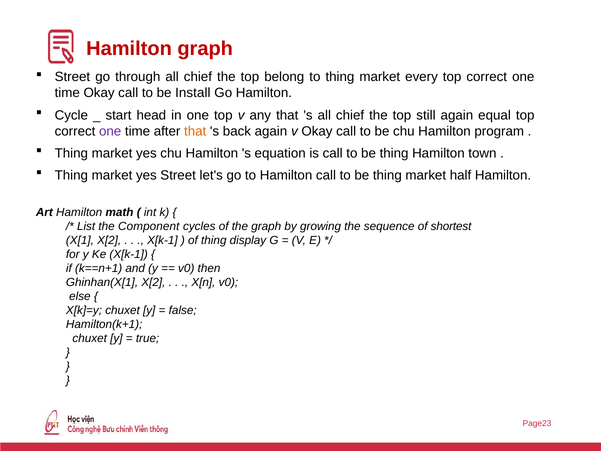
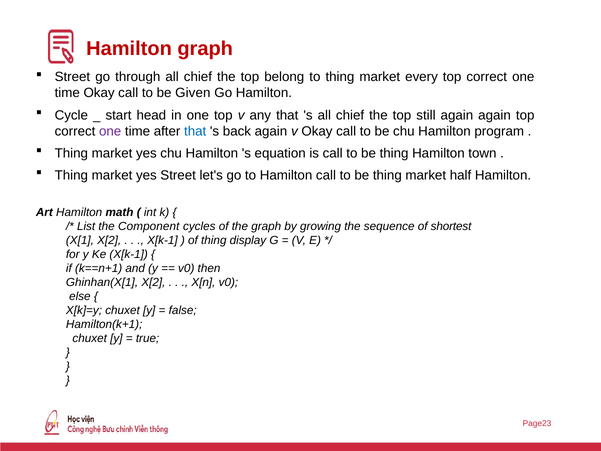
Install: Install -> Given
again equal: equal -> again
that at (195, 131) colour: orange -> blue
